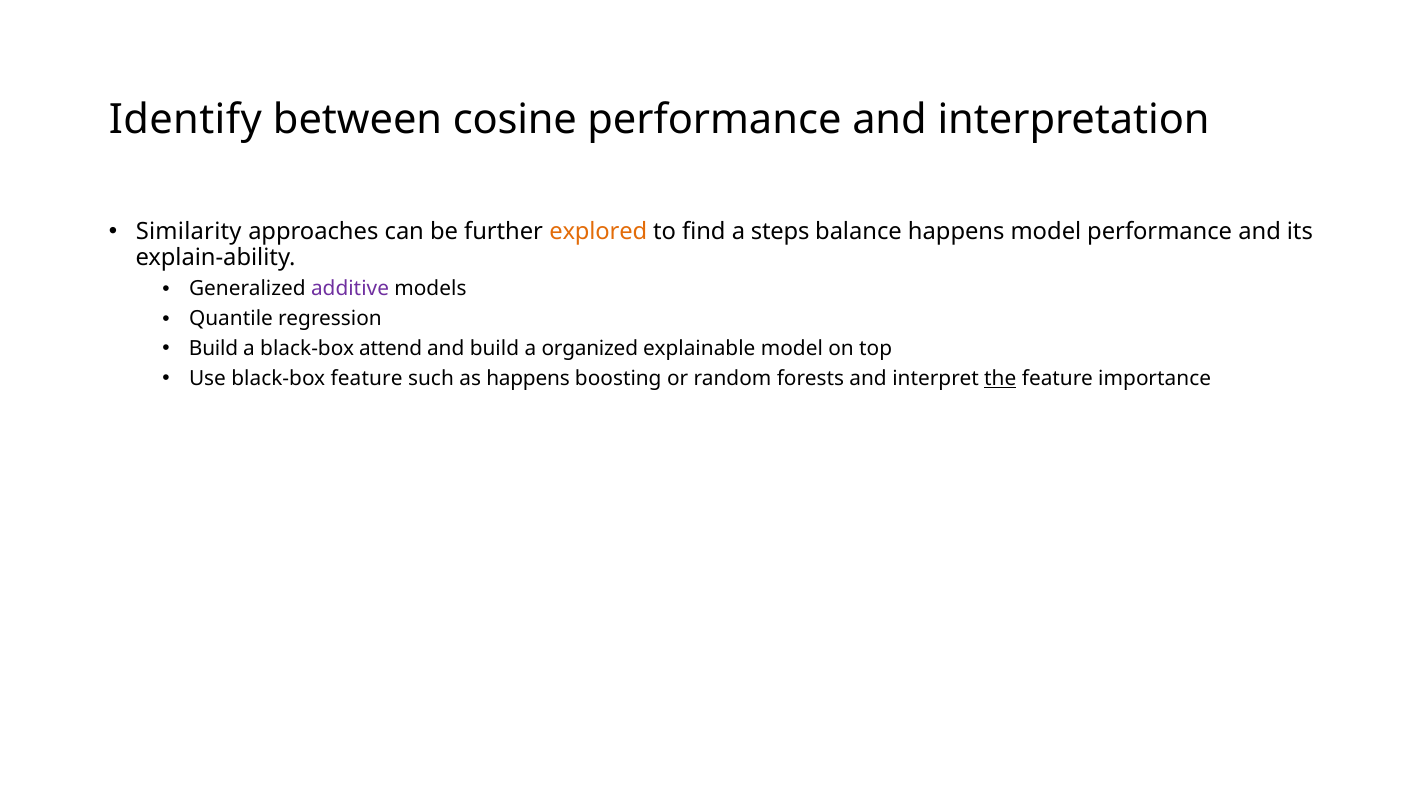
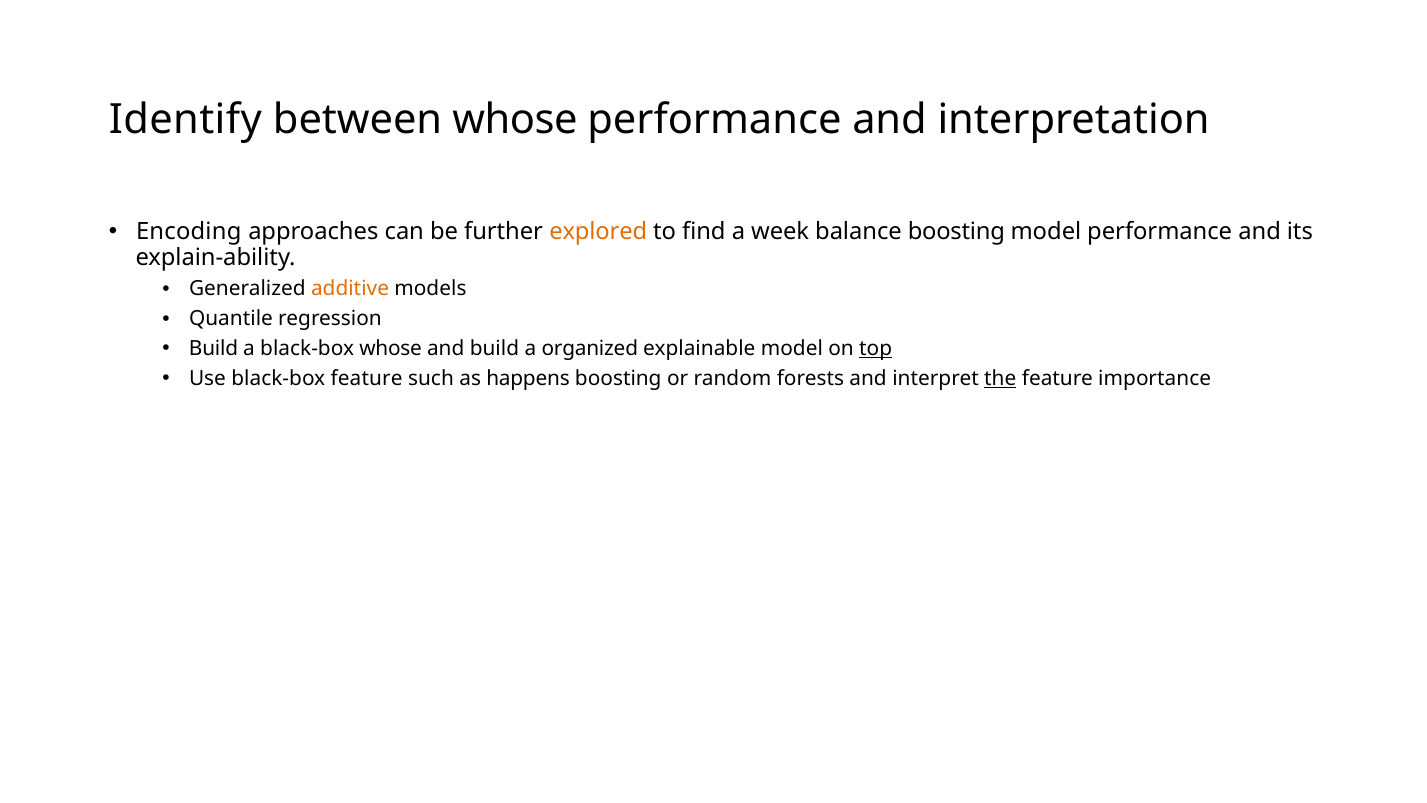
between cosine: cosine -> whose
Similarity: Similarity -> Encoding
steps: steps -> week
balance happens: happens -> boosting
additive colour: purple -> orange
black-box attend: attend -> whose
top underline: none -> present
